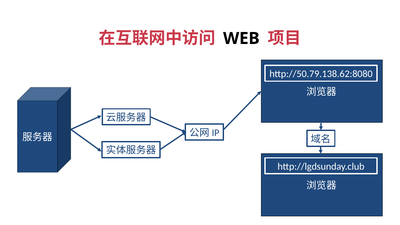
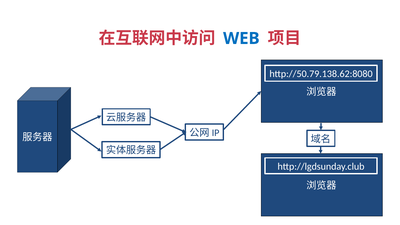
WEB colour: black -> blue
